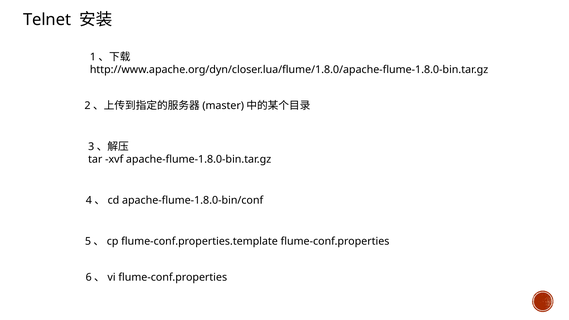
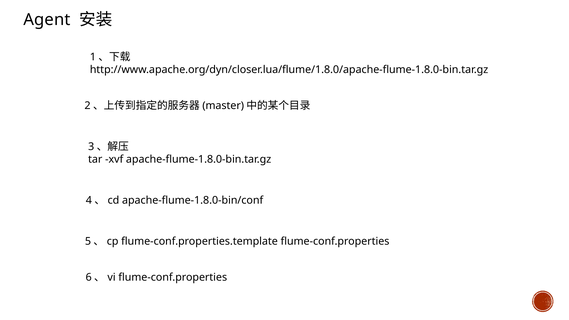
Telnet: Telnet -> Agent
